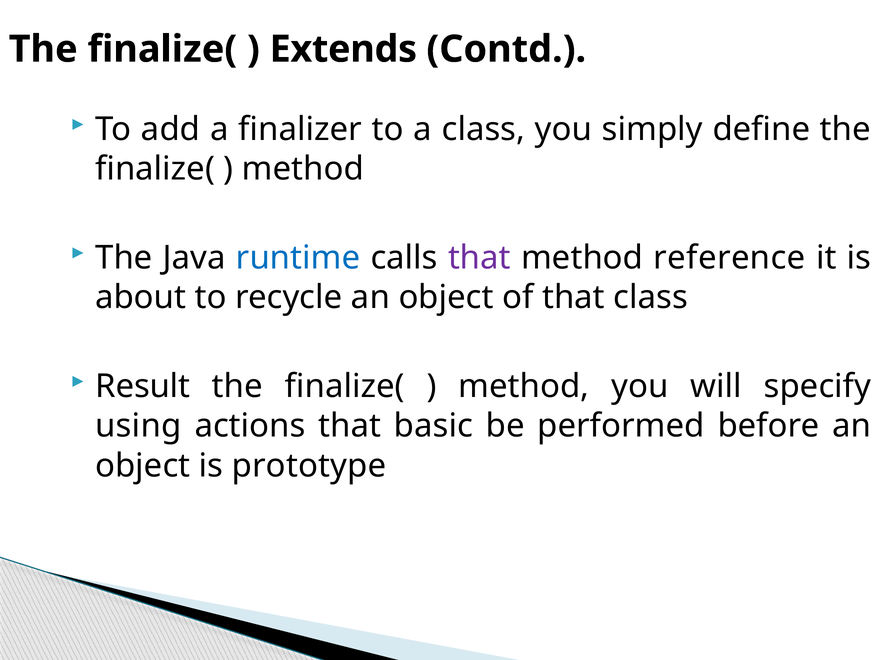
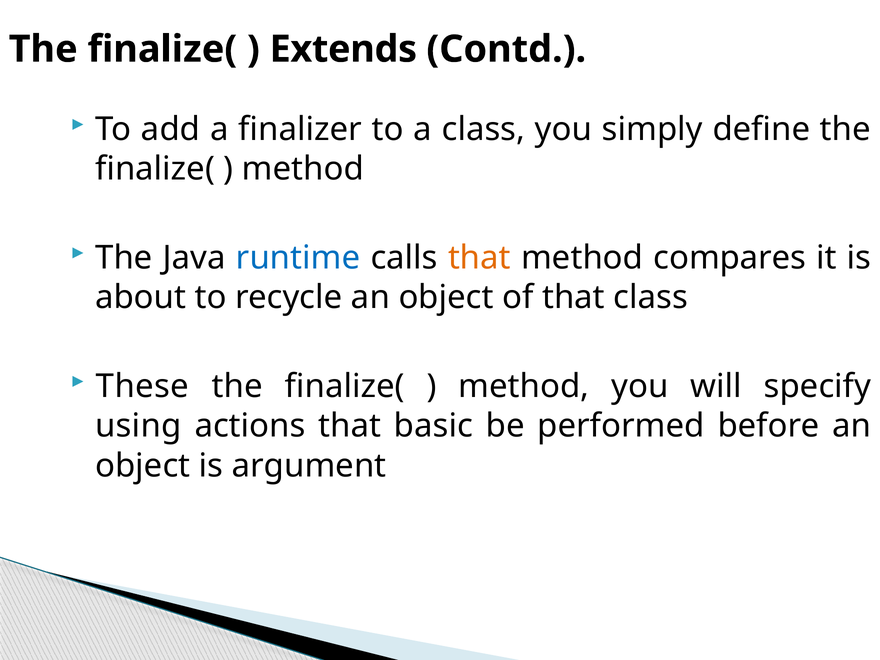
that at (479, 258) colour: purple -> orange
reference: reference -> compares
Result: Result -> These
prototype: prototype -> argument
